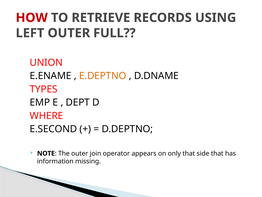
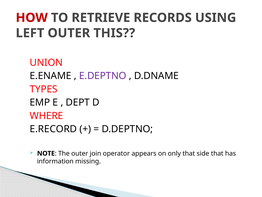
FULL: FULL -> THIS
E.DEPTNO colour: orange -> purple
E.SECOND: E.SECOND -> E.RECORD
